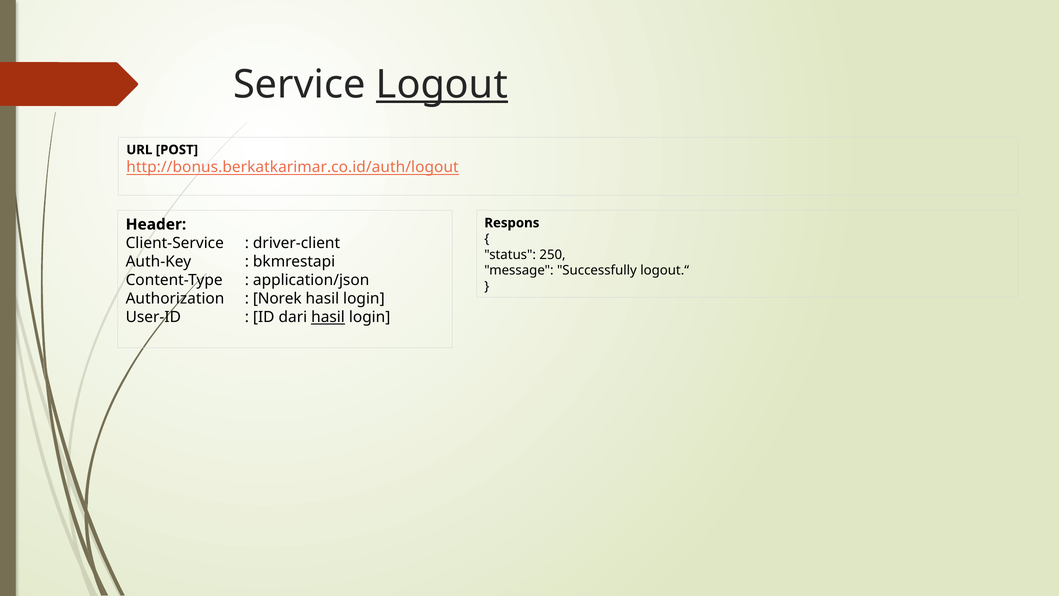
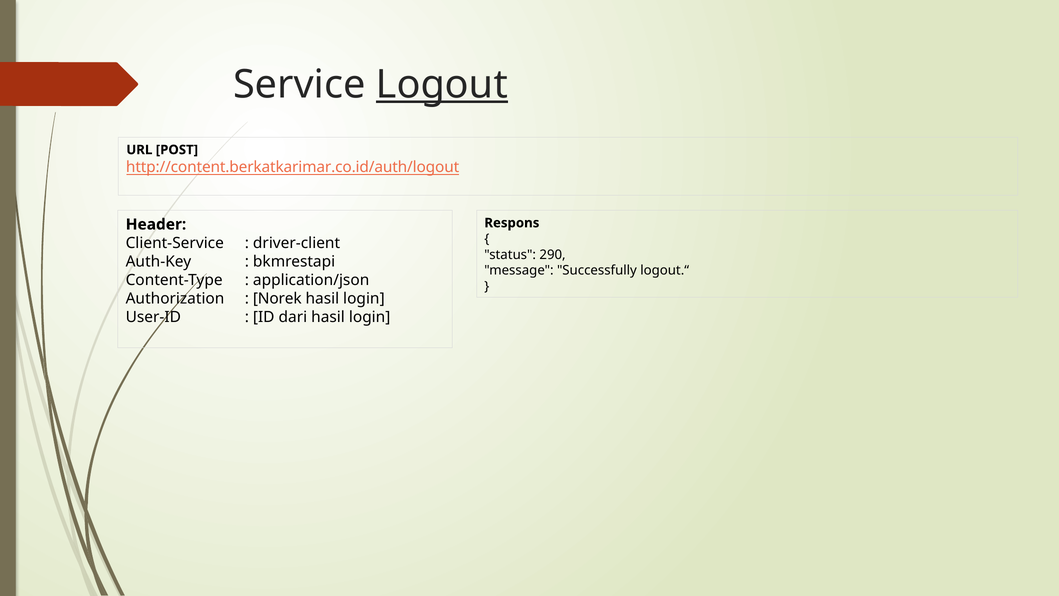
http://bonus.berkatkarimar.co.id/auth/logout: http://bonus.berkatkarimar.co.id/auth/logout -> http://content.berkatkarimar.co.id/auth/logout
250: 250 -> 290
hasil at (328, 317) underline: present -> none
